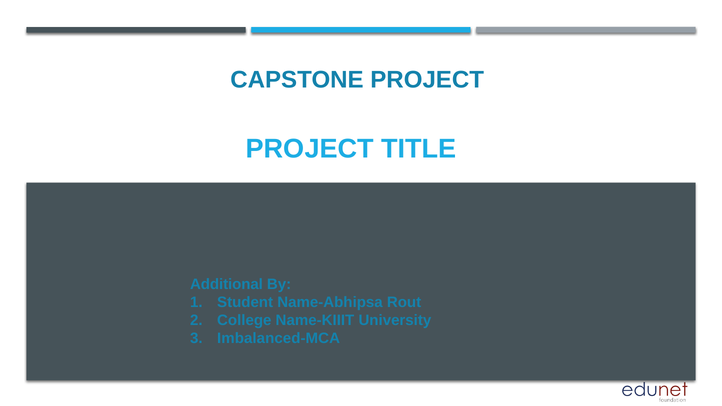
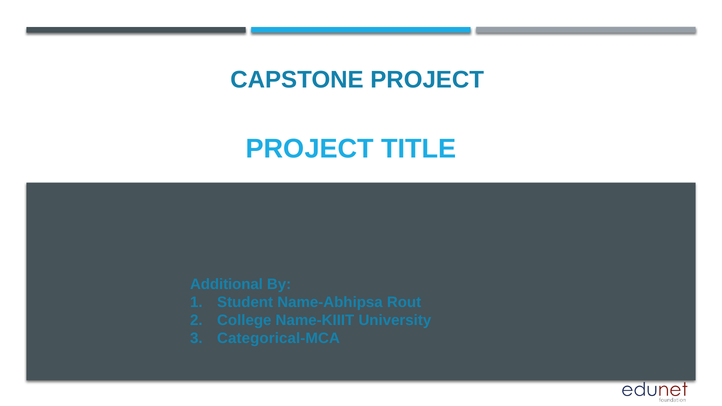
Imbalanced-MCA: Imbalanced-MCA -> Categorical-MCA
